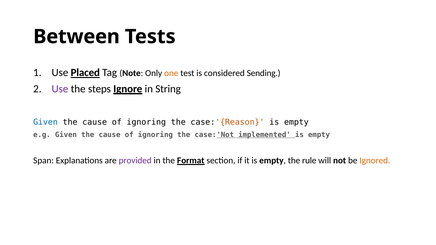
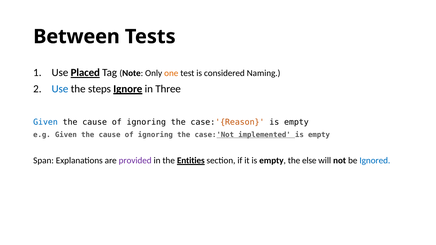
Sending: Sending -> Naming
Use at (60, 89) colour: purple -> blue
String: String -> Three
Format: Format -> Entities
rule: rule -> else
Ignored colour: orange -> blue
